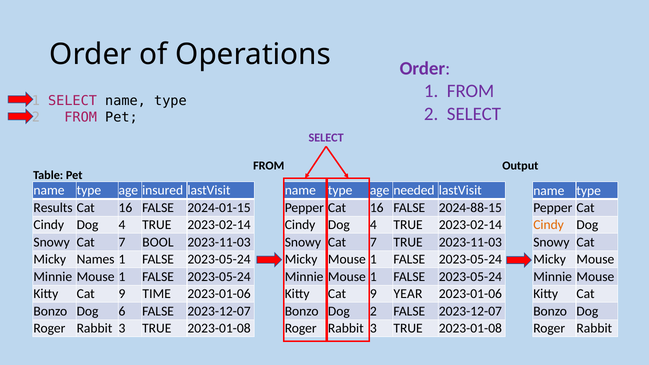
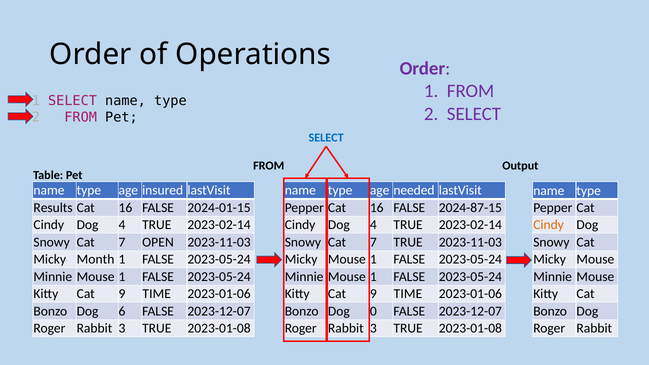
SELECT at (326, 138) colour: purple -> blue
2024-88-15: 2024-88-15 -> 2024-87-15
BOOL: BOOL -> OPEN
Names: Names -> Month
YEAR at (408, 294): YEAR -> TIME
Dog 2: 2 -> 0
